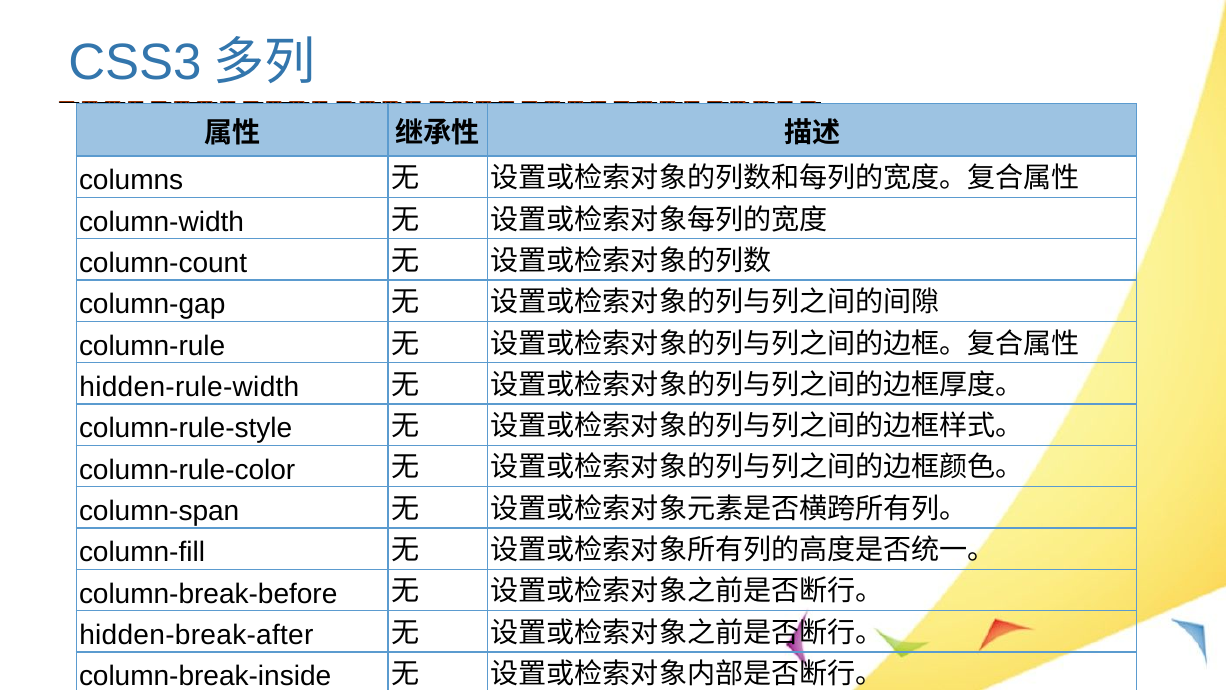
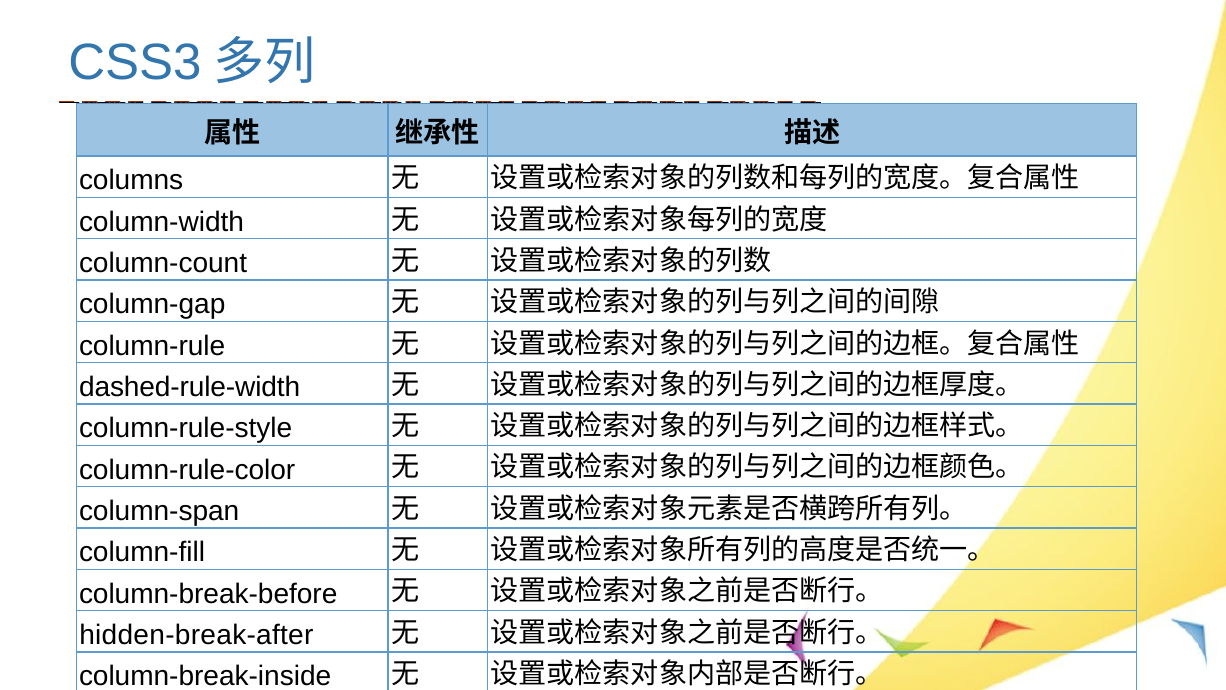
hidden-rule-width: hidden-rule-width -> dashed-rule-width
